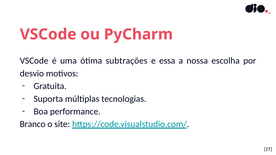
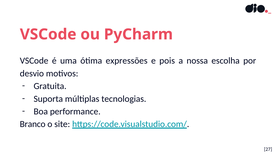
subtrações: subtrações -> expressões
essa: essa -> pois
